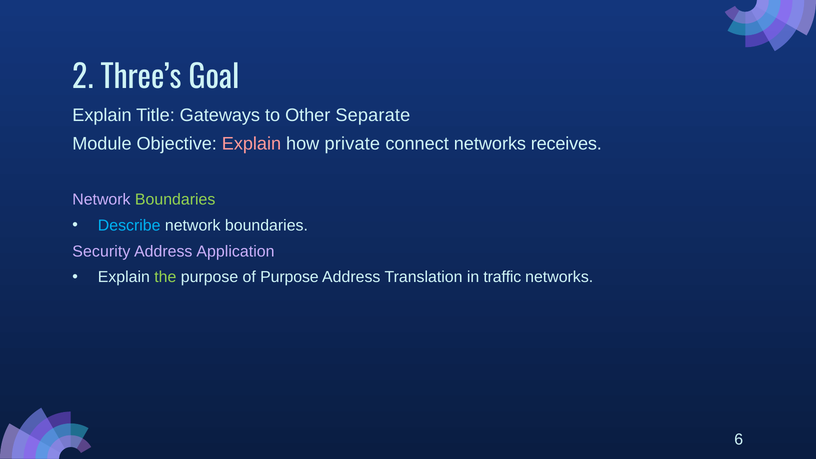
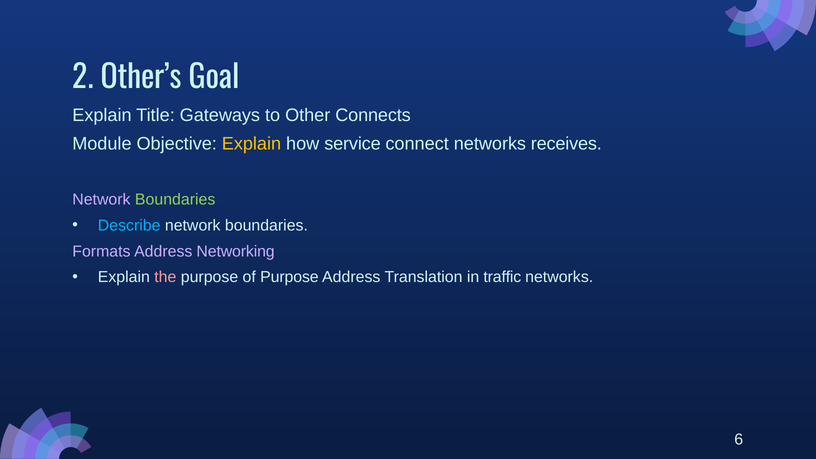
Three’s: Three’s -> Other’s
Separate: Separate -> Connects
Explain at (251, 144) colour: pink -> yellow
private: private -> service
Security: Security -> Formats
Application: Application -> Networking
the colour: light green -> pink
